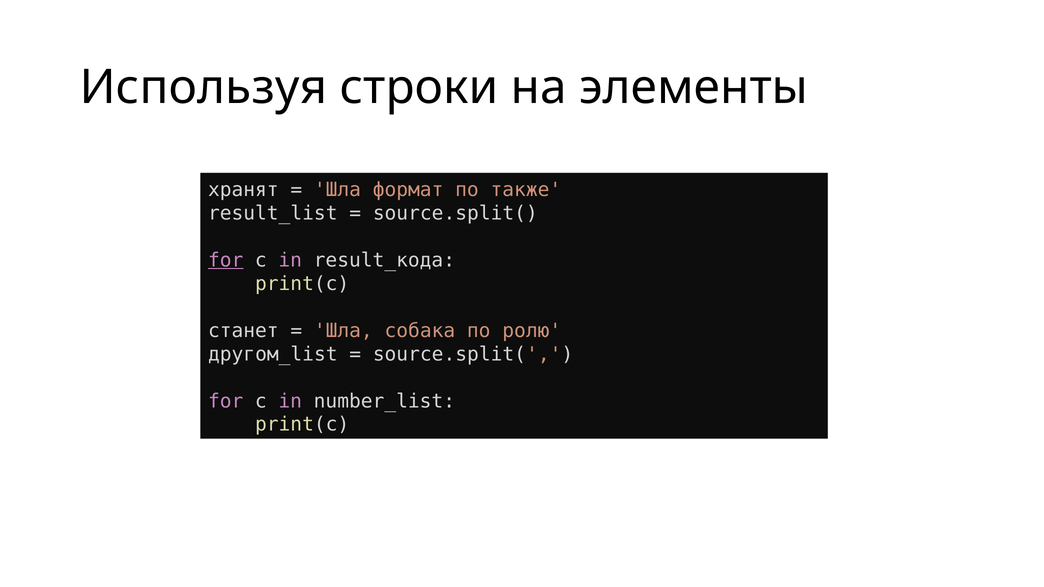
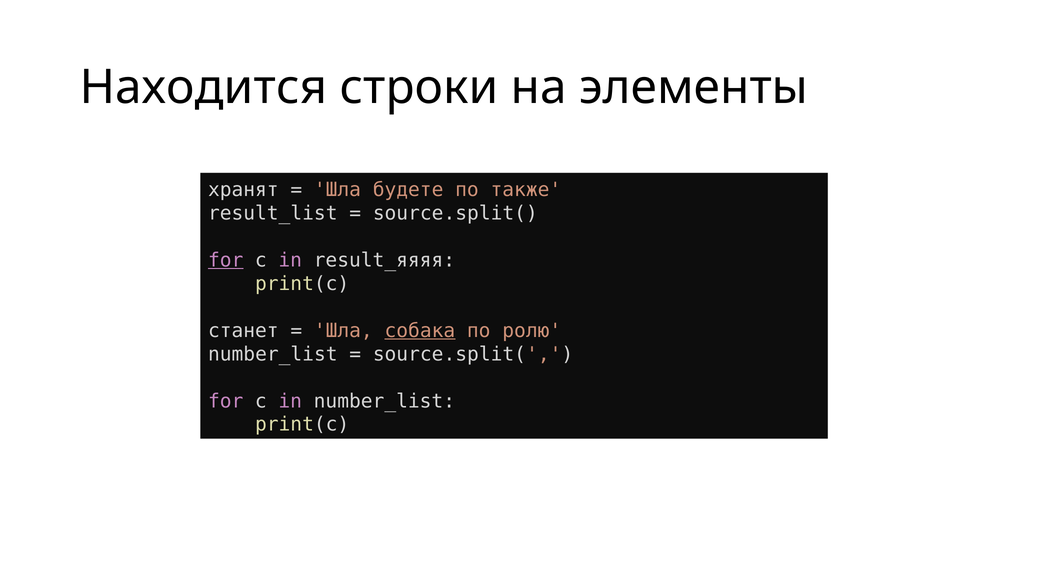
Используя: Используя -> Находится
формат: формат -> будете
result_кода: result_кода -> result_яяяя
собака underline: none -> present
другом_list at (273, 354): другом_list -> number_list
